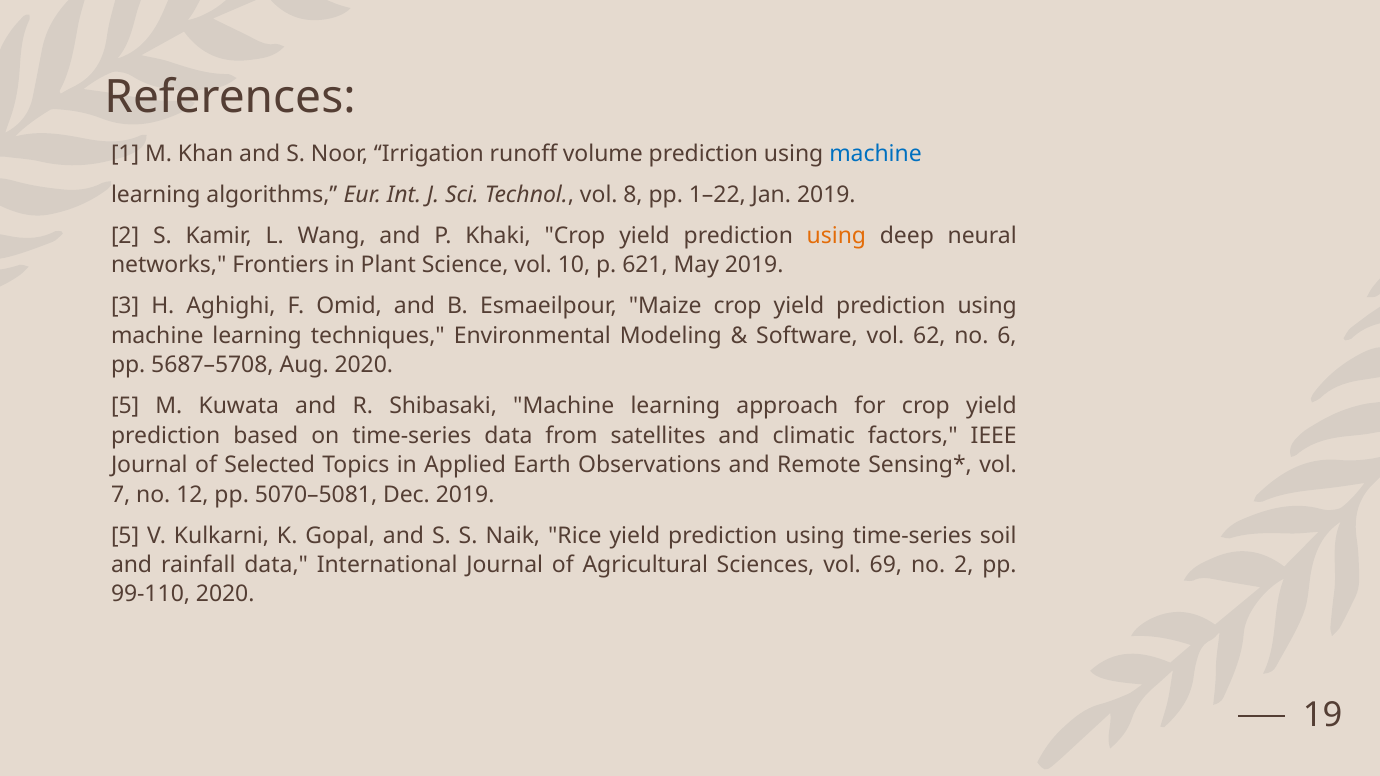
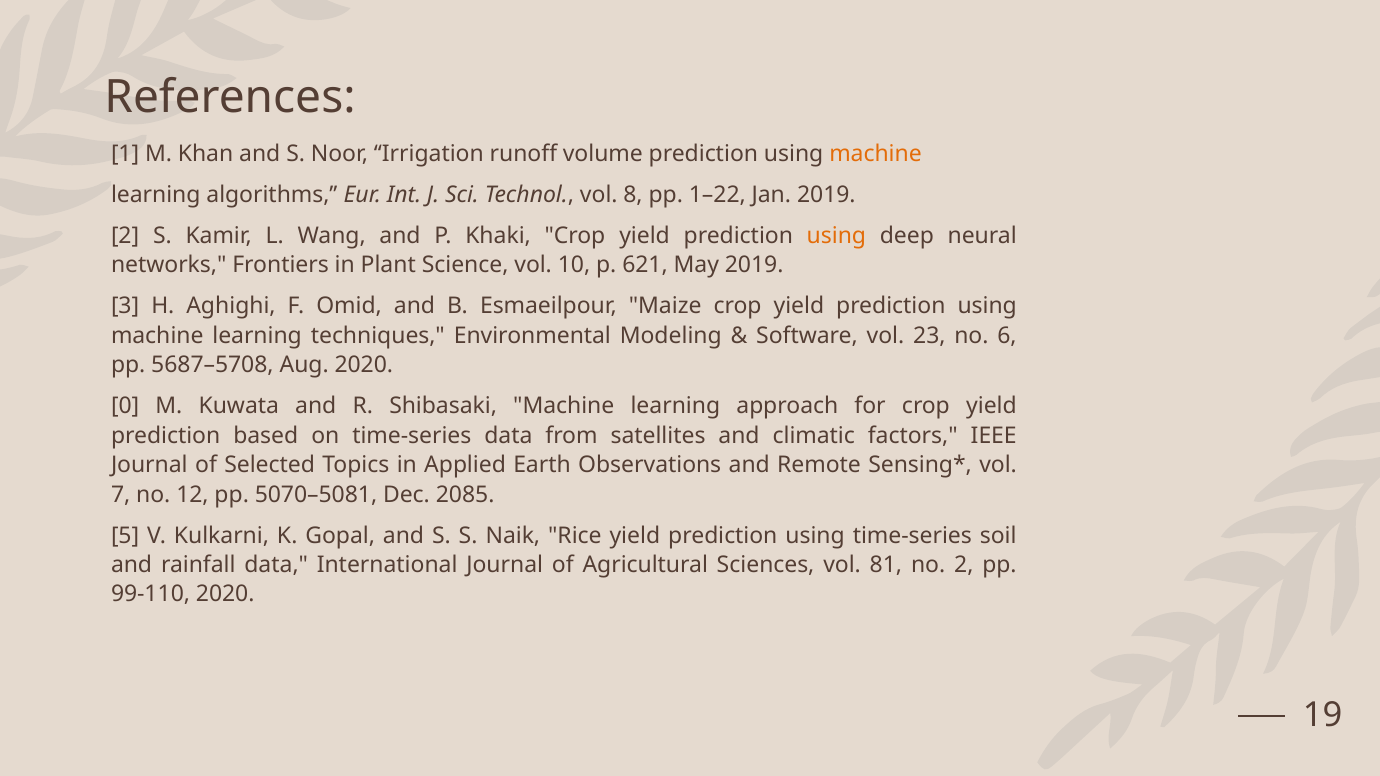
machine at (875, 154) colour: blue -> orange
62: 62 -> 23
5 at (125, 406): 5 -> 0
Dec 2019: 2019 -> 2085
69: 69 -> 81
